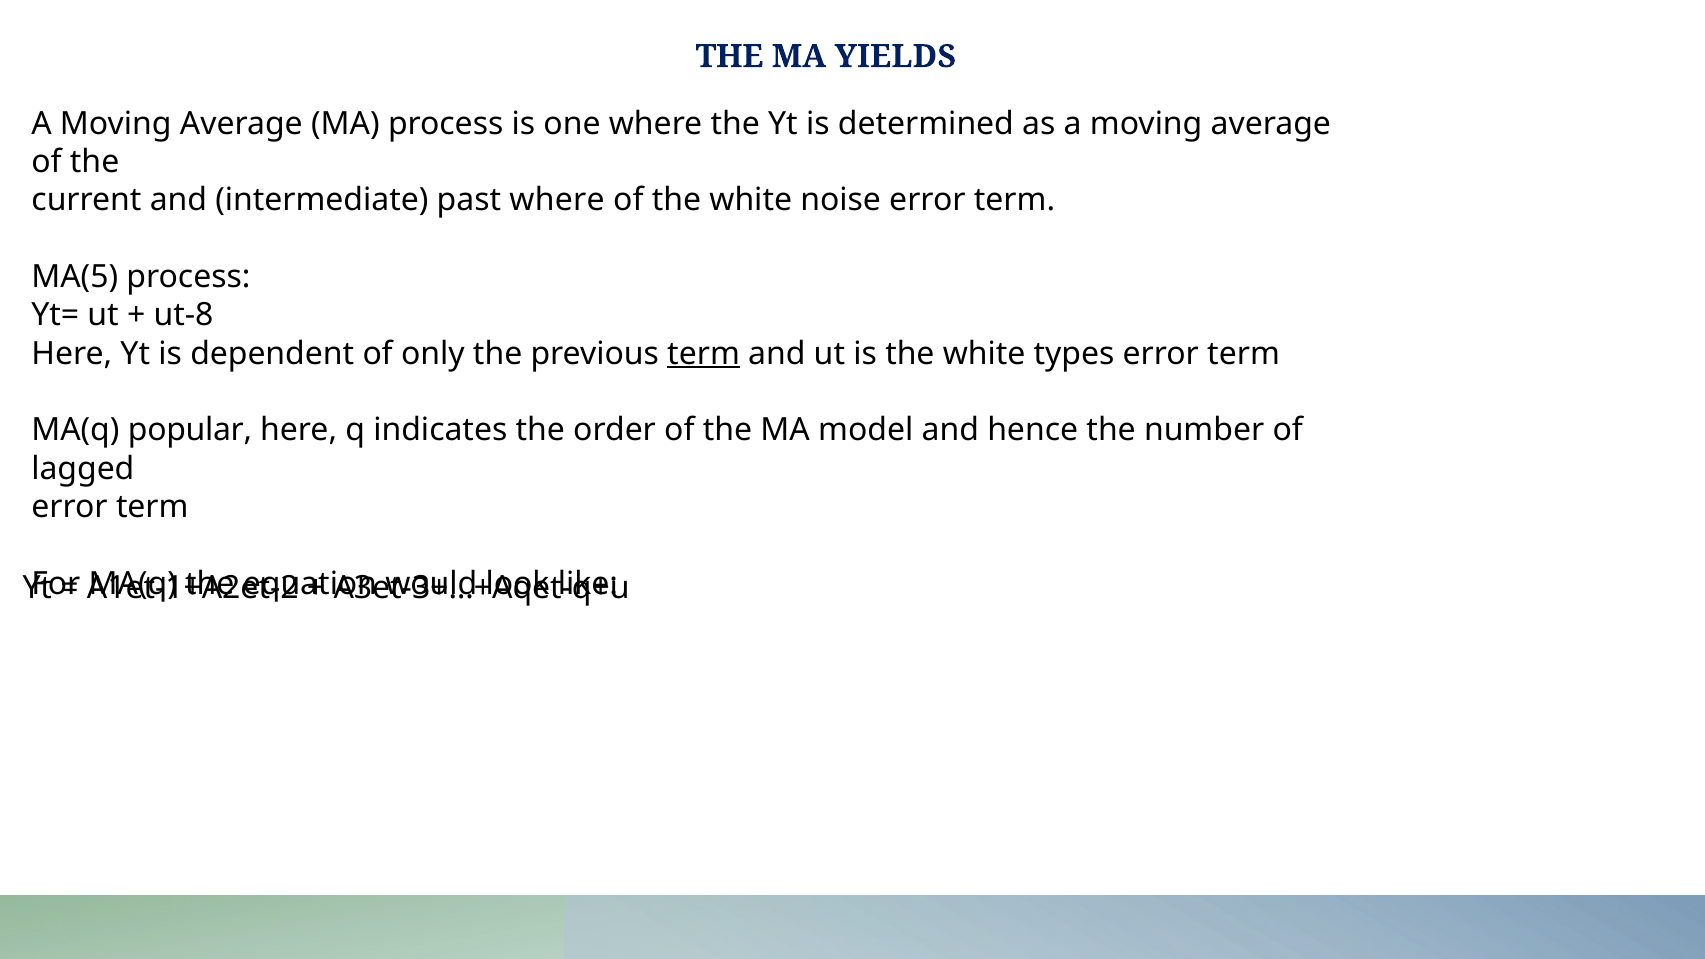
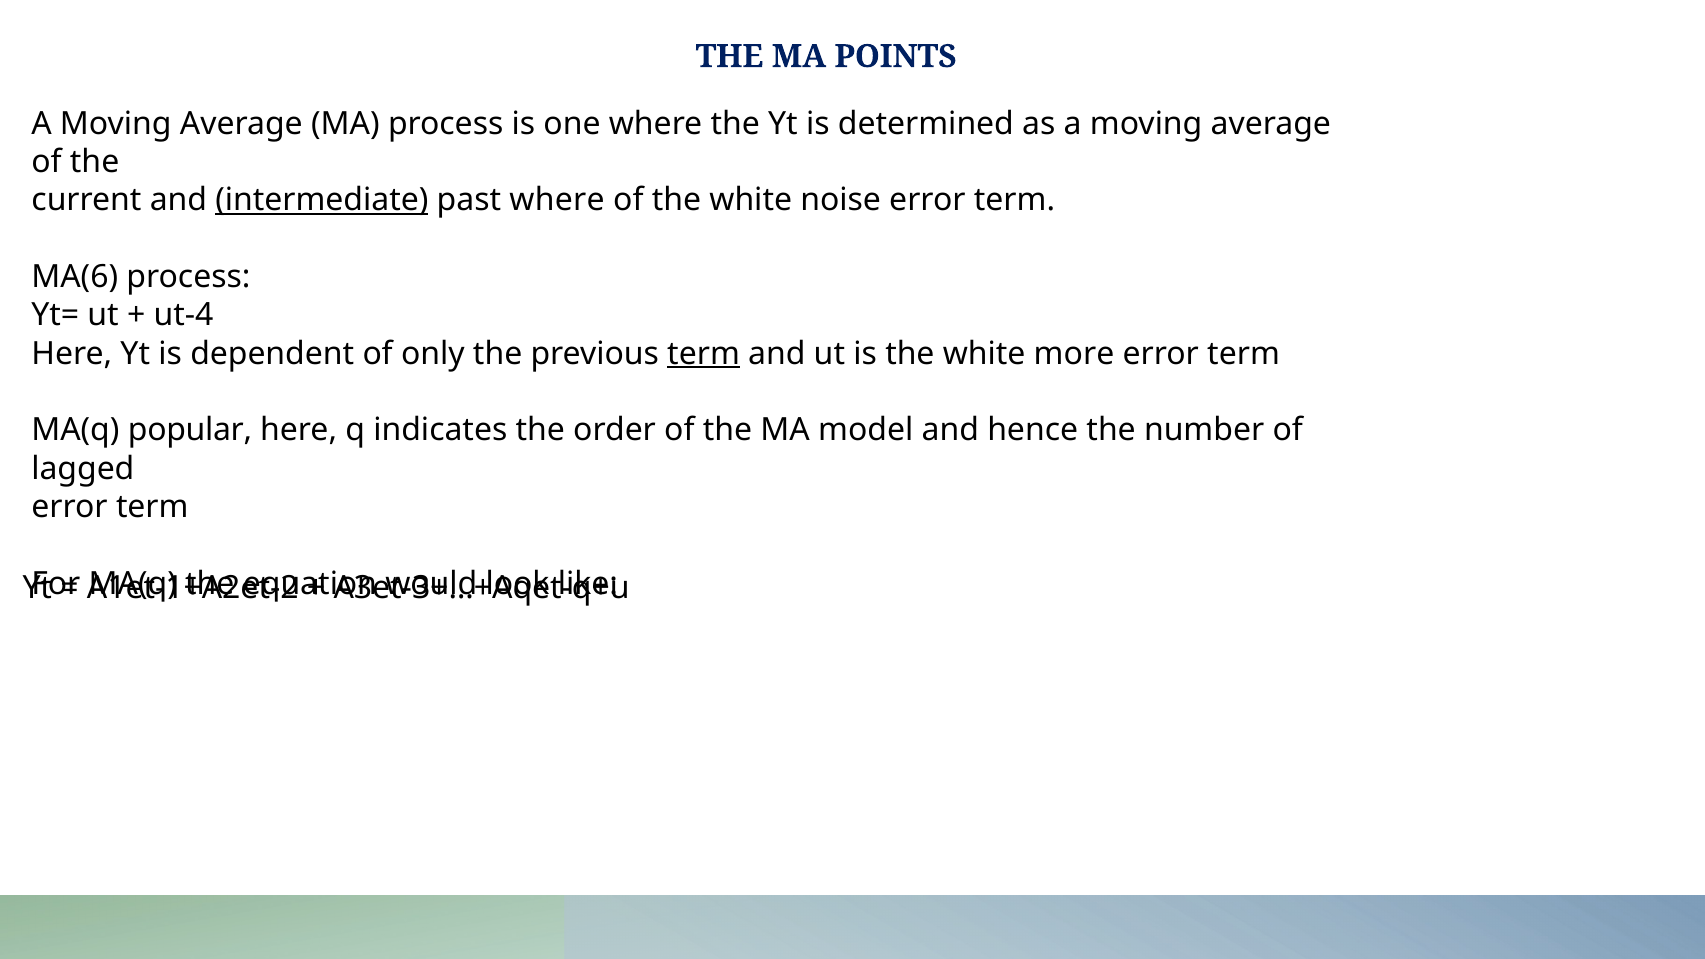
YIELDS: YIELDS -> POINTS
intermediate underline: none -> present
MA(5: MA(5 -> MA(6
ut-8: ut-8 -> ut-4
types: types -> more
